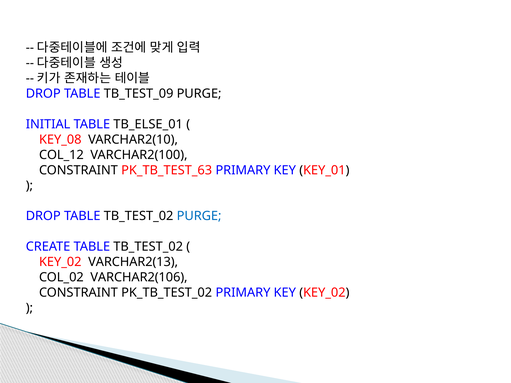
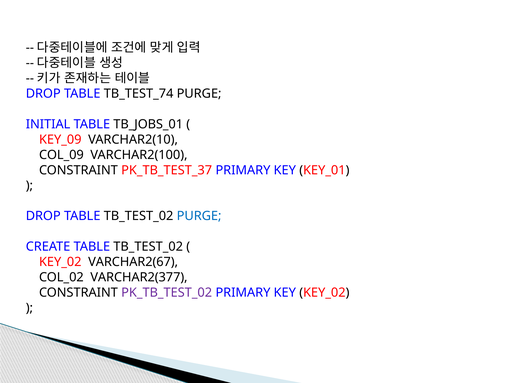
TB_TEST_09: TB_TEST_09 -> TB_TEST_74
TB_ELSE_01: TB_ELSE_01 -> TB_JOBS_01
KEY_08: KEY_08 -> KEY_09
COL_12: COL_12 -> COL_09
PK_TB_TEST_63: PK_TB_TEST_63 -> PK_TB_TEST_37
VARCHAR2(13: VARCHAR2(13 -> VARCHAR2(67
VARCHAR2(106: VARCHAR2(106 -> VARCHAR2(377
PK_TB_TEST_02 colour: black -> purple
